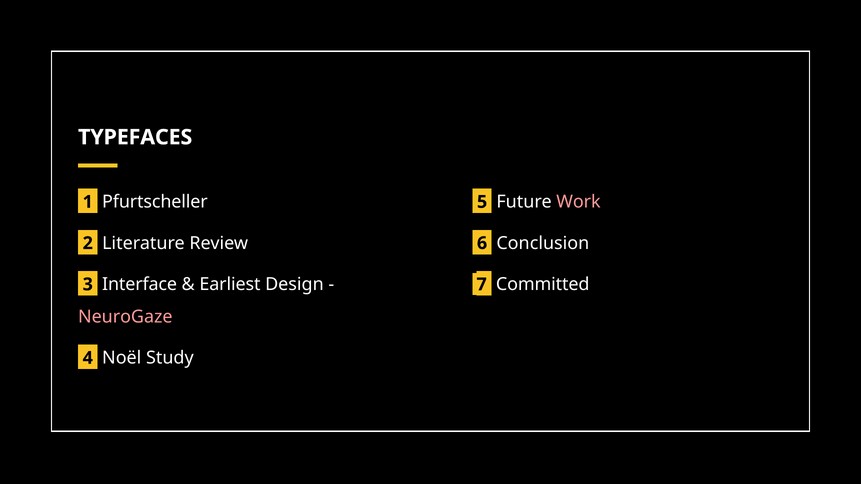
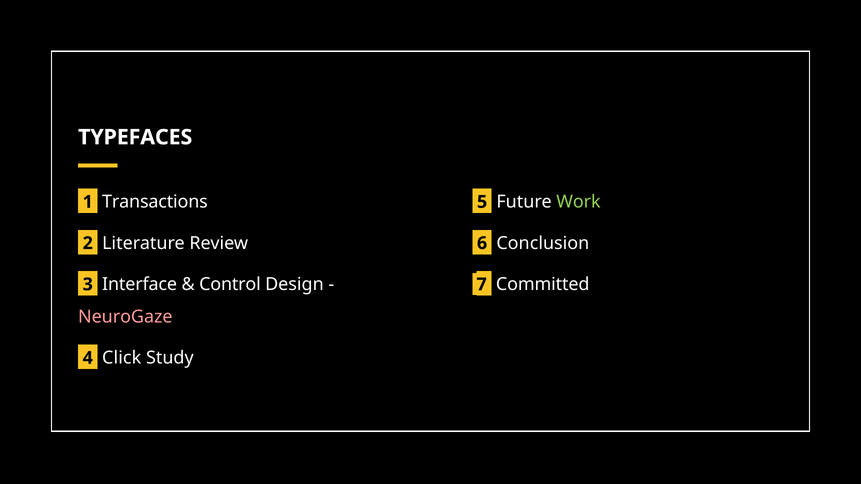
Pfurtscheller: Pfurtscheller -> Transactions
Work colour: pink -> light green
Earliest: Earliest -> Control
Noël: Noël -> Click
